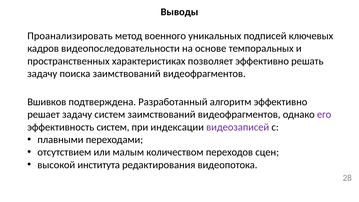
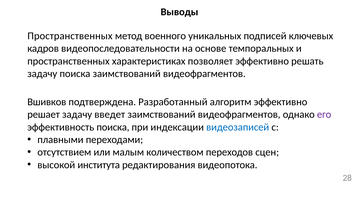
Проанализировать at (70, 36): Проанализировать -> Пространственных
задачу систем: систем -> введет
эффективность систем: систем -> поиска
видеозаписей colour: purple -> blue
